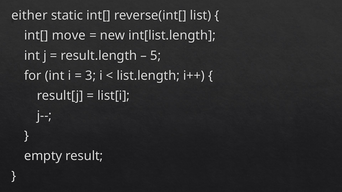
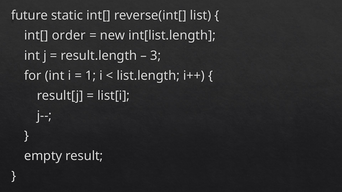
either: either -> future
move: move -> order
5: 5 -> 3
3: 3 -> 1
